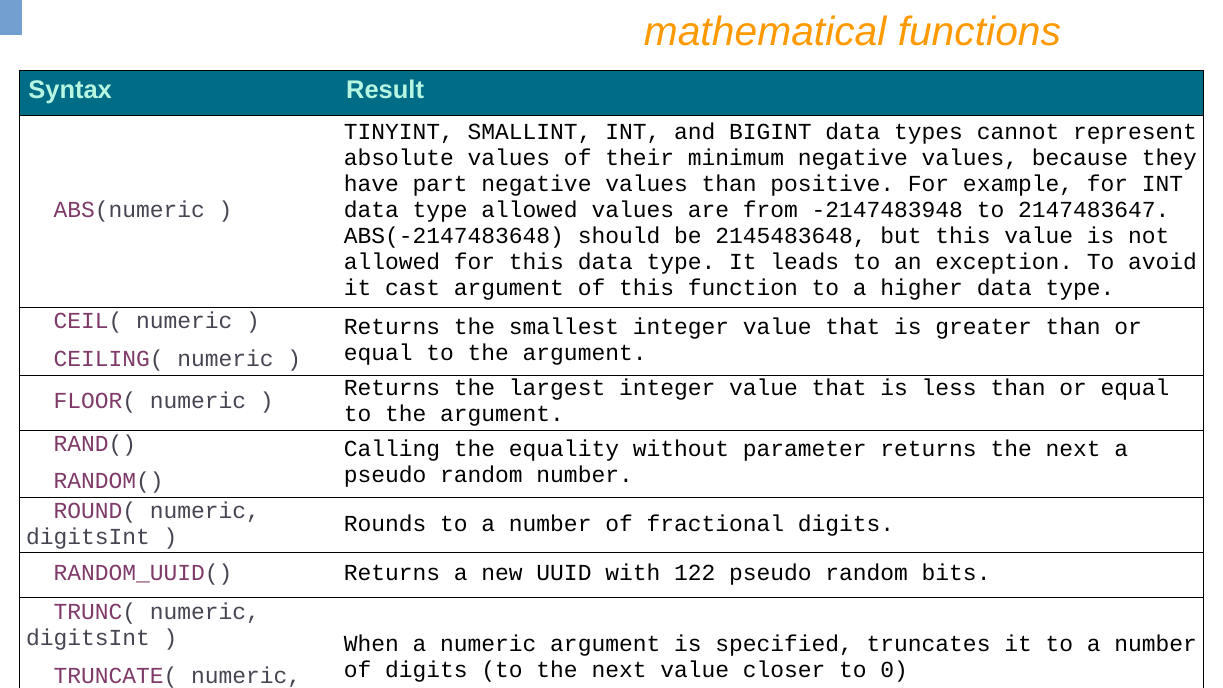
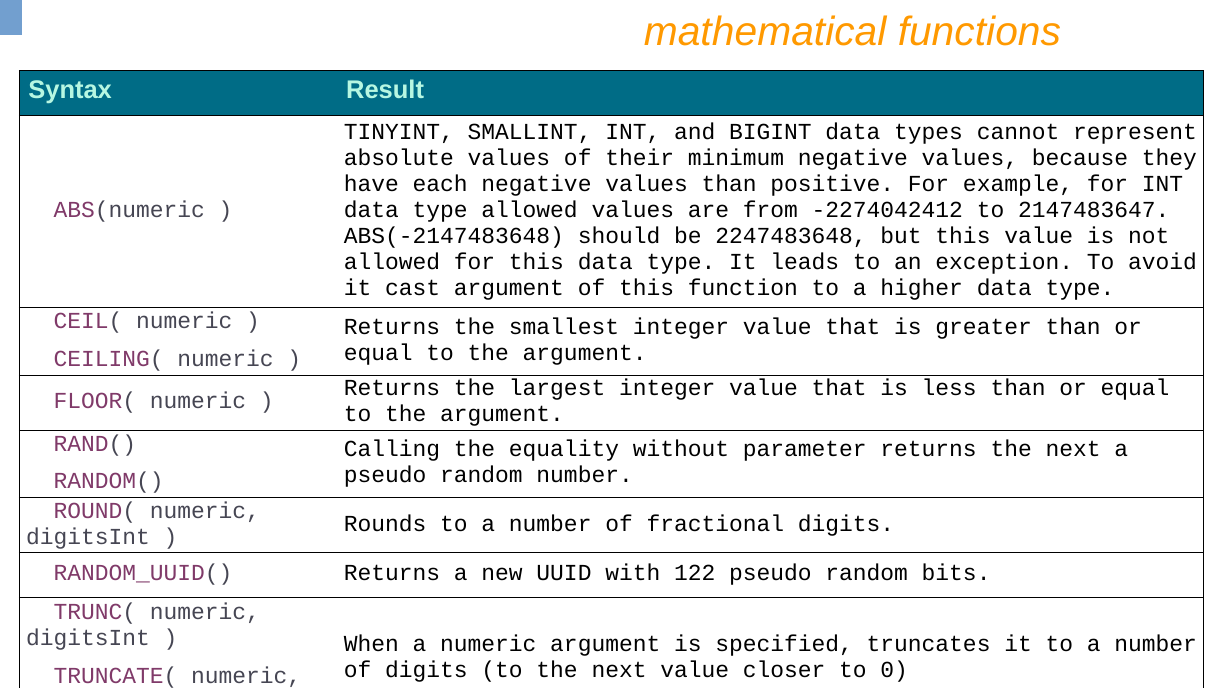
part: part -> each
-2147483948: -2147483948 -> -2274042412
2145483648: 2145483648 -> 2247483648
